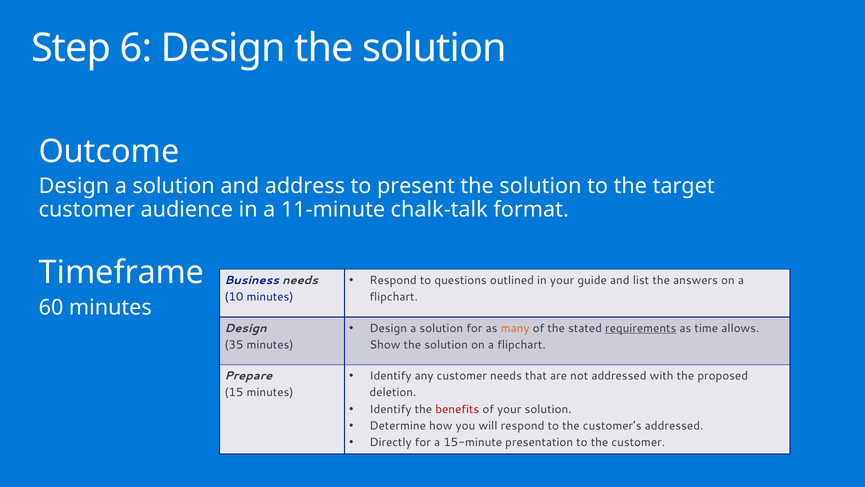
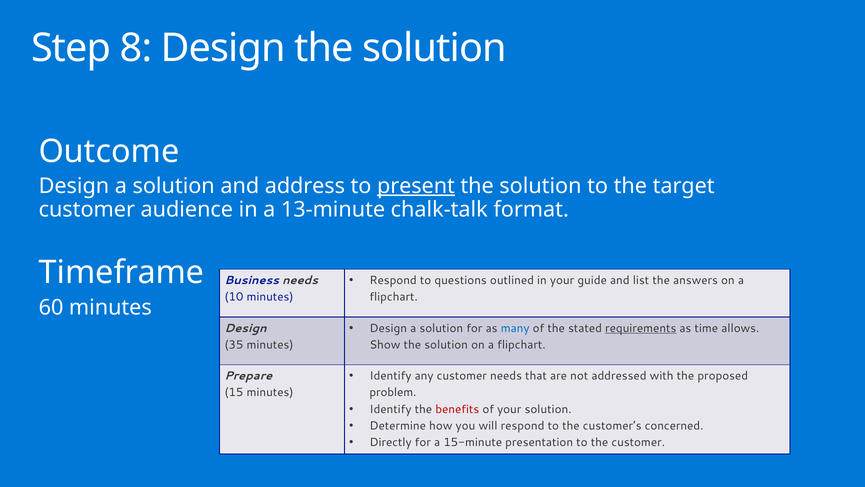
6: 6 -> 8
present underline: none -> present
11-minute: 11-minute -> 13-minute
many colour: orange -> blue
deletion: deletion -> problem
customer’s addressed: addressed -> concerned
